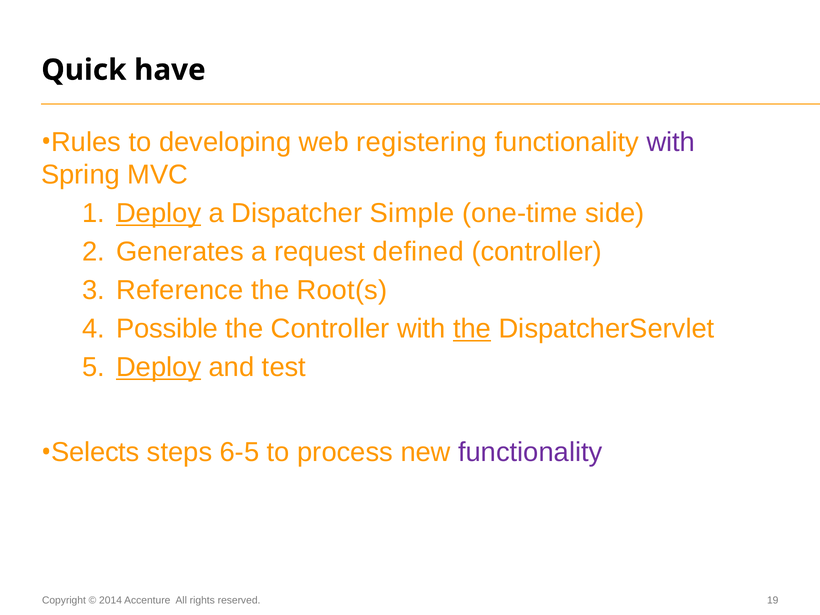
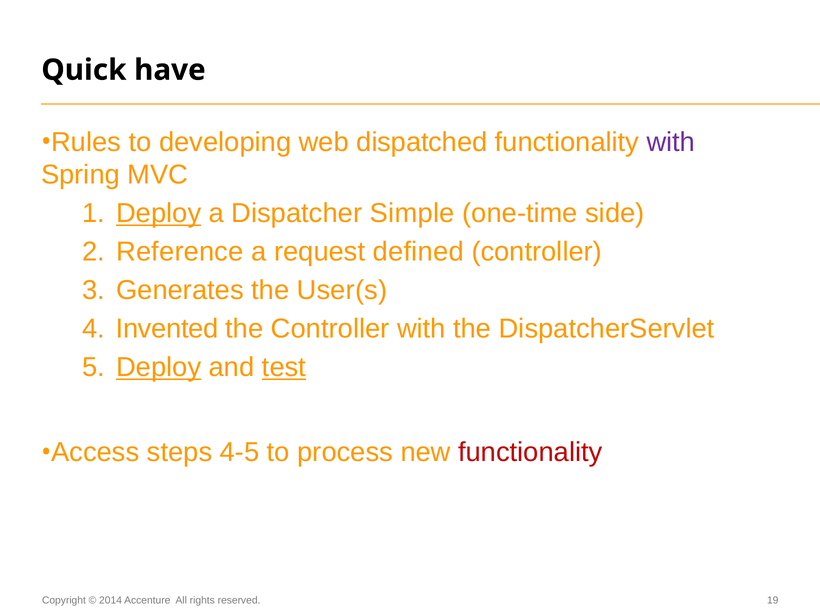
registering: registering -> dispatched
Generates: Generates -> Reference
Reference: Reference -> Generates
Root(s: Root(s -> User(s
Possible: Possible -> Invented
the at (472, 329) underline: present -> none
test underline: none -> present
Selects: Selects -> Access
6-5: 6-5 -> 4-5
functionality at (530, 452) colour: purple -> red
